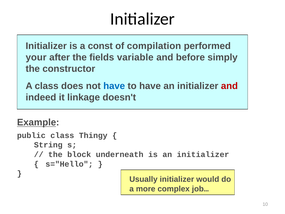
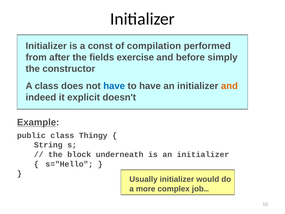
your: your -> from
variable: variable -> exercise
and at (229, 86) colour: red -> orange
linkage: linkage -> explicit
